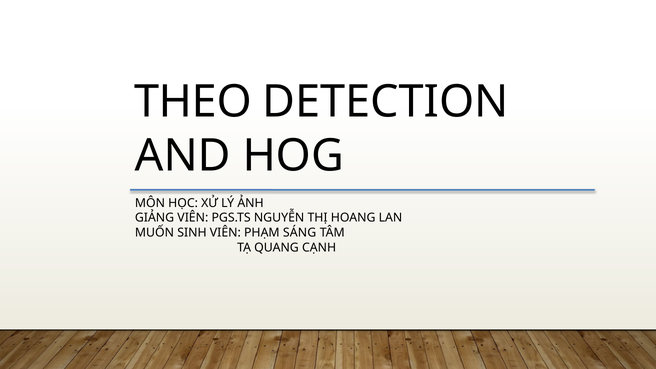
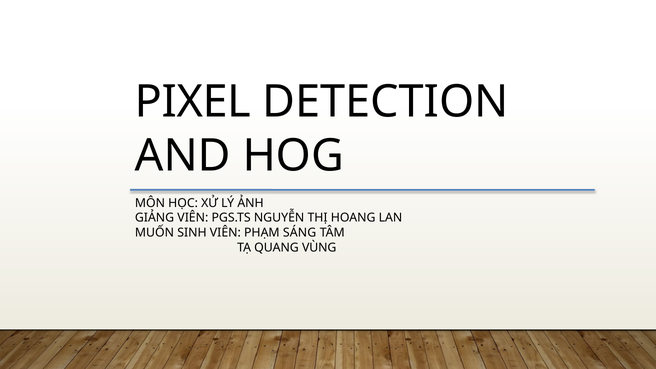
THEO: THEO -> PIXEL
CẠNH: CẠNH -> VÙNG
